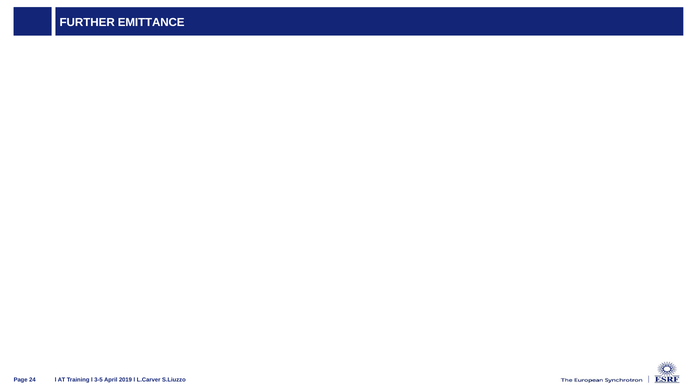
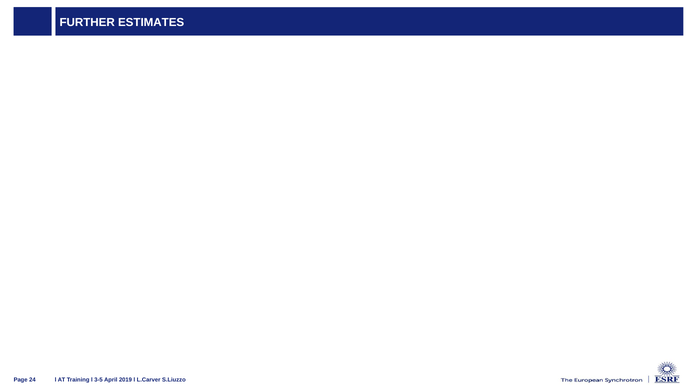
EMITTANCE: EMITTANCE -> ESTIMATES
